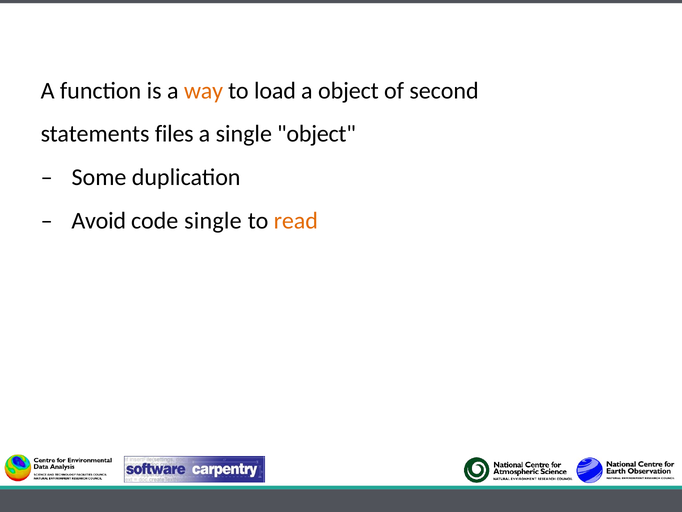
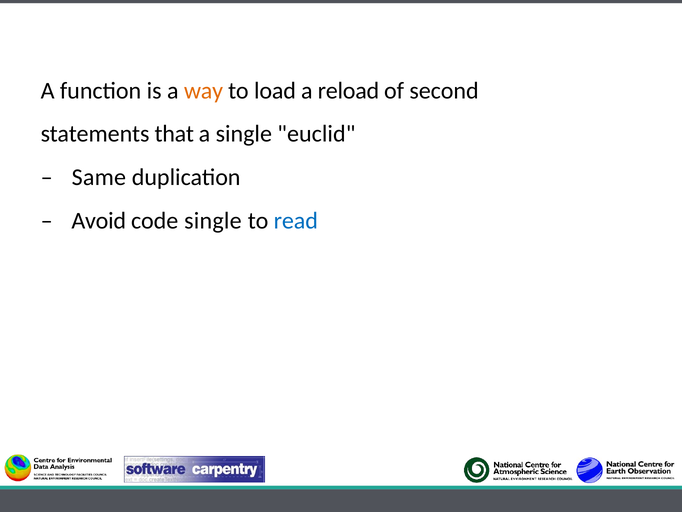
a object: object -> reload
files: files -> that
single object: object -> euclid
Some: Some -> Same
read colour: orange -> blue
